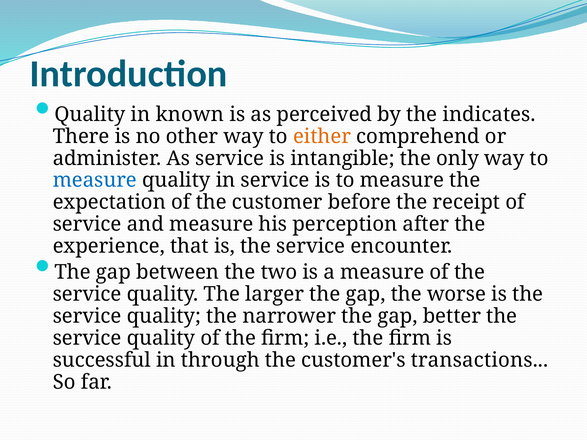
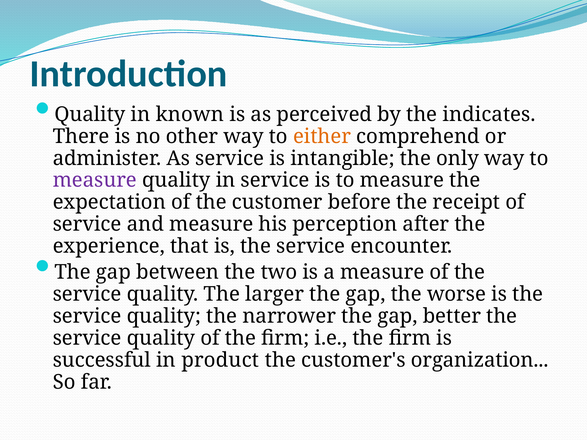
measure at (95, 180) colour: blue -> purple
through: through -> product
transactions: transactions -> organization
